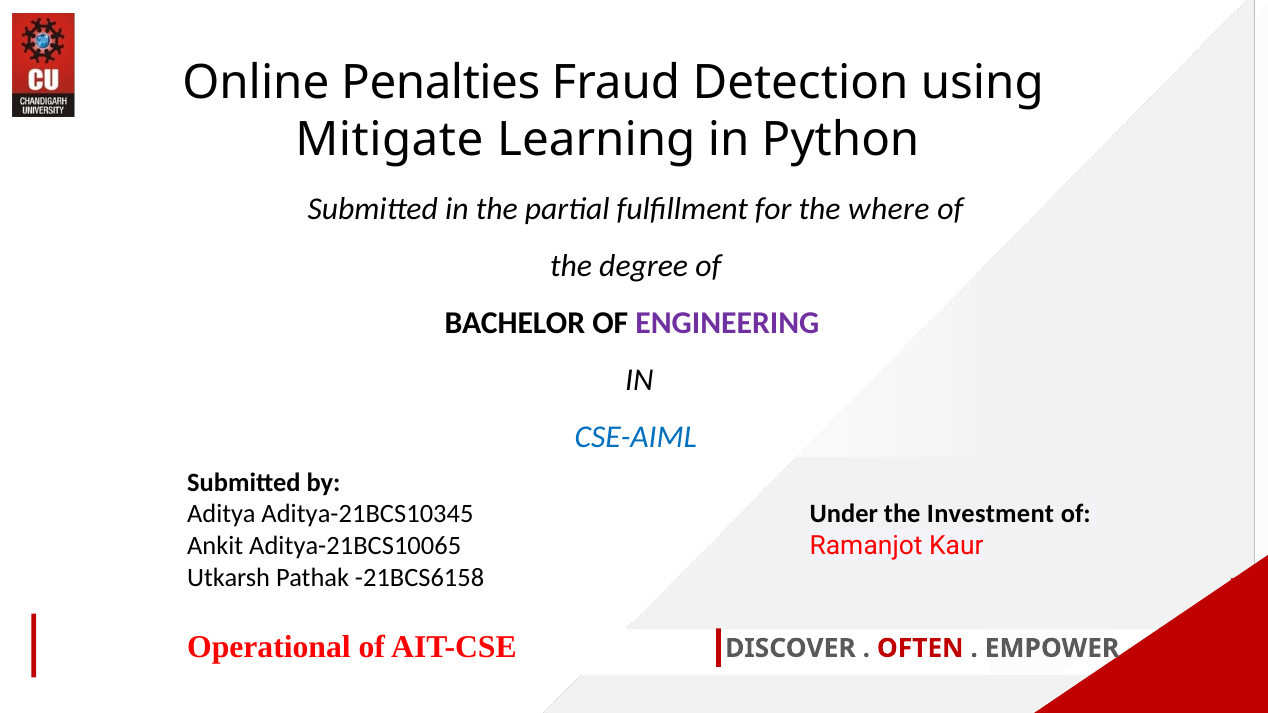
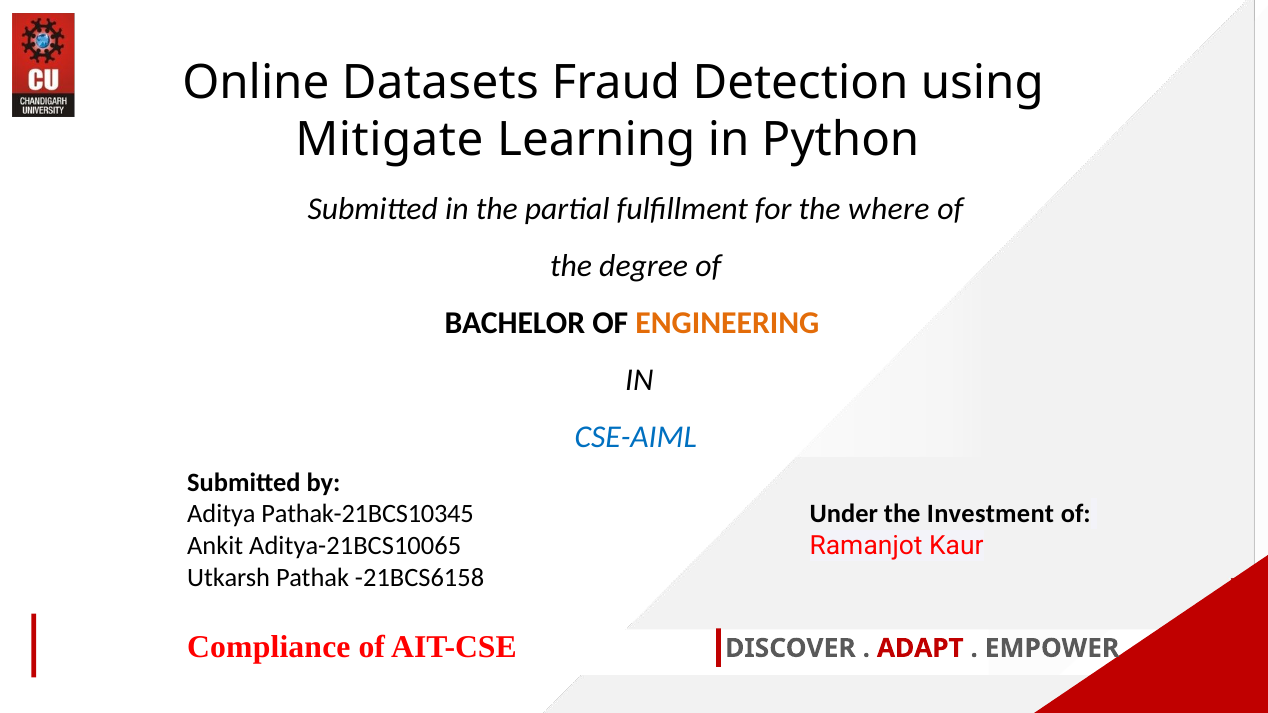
Penalties: Penalties -> Datasets
ENGINEERING colour: purple -> orange
Aditya-21BCS10345: Aditya-21BCS10345 -> Pathak-21BCS10345
Operational: Operational -> Compliance
OFTEN: OFTEN -> ADAPT
